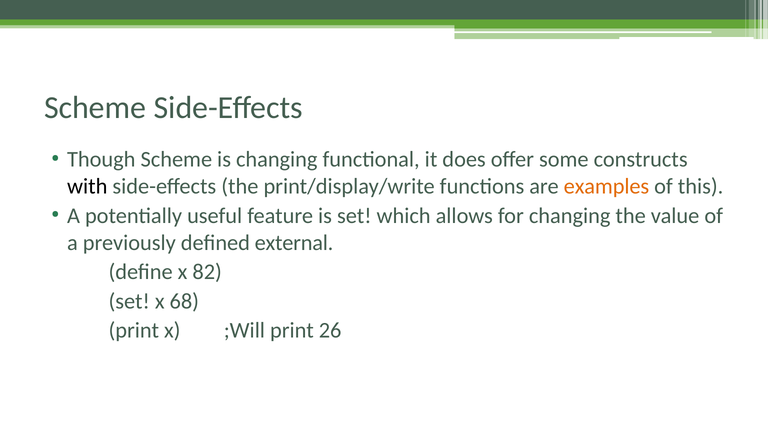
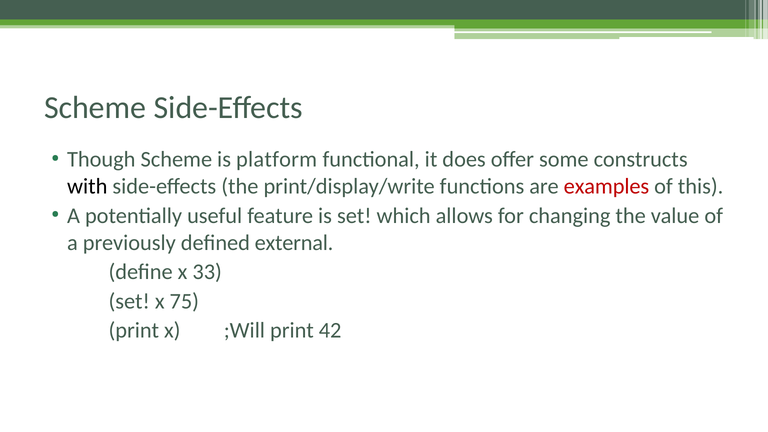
is changing: changing -> platform
examples colour: orange -> red
82: 82 -> 33
68: 68 -> 75
26: 26 -> 42
